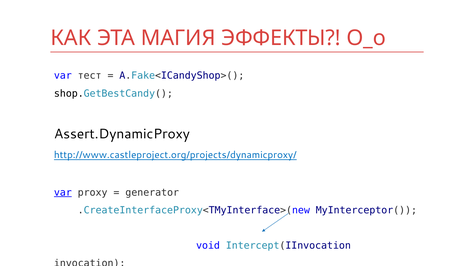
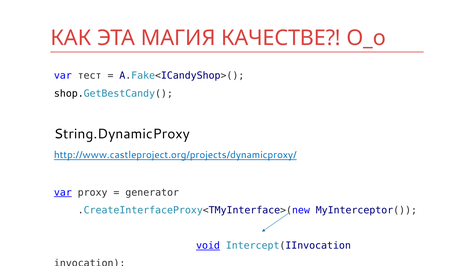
ЭФФЕКТЫ: ЭФФЕКТЫ -> КАЧЕСТВЕ
Assert.DynamicProxy: Assert.DynamicProxy -> String.DynamicProxy
void underline: none -> present
